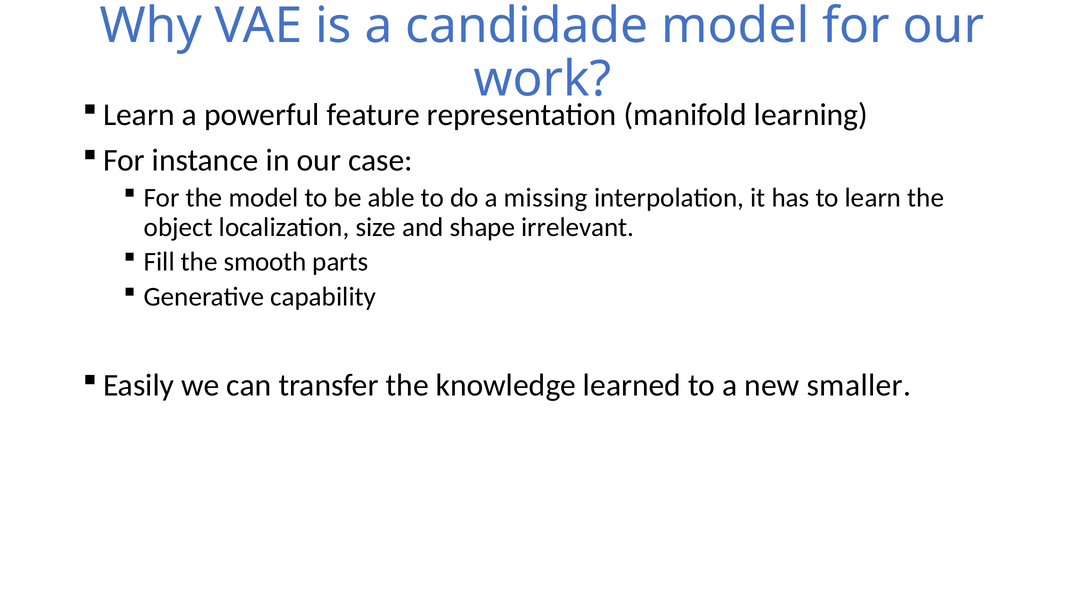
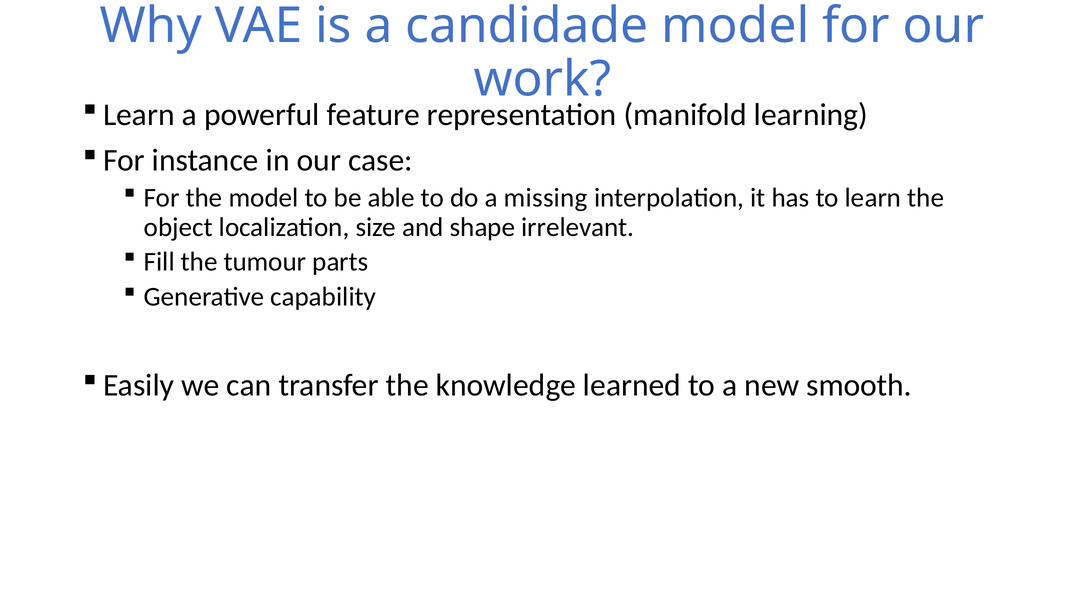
smooth: smooth -> tumour
smaller: smaller -> smooth
